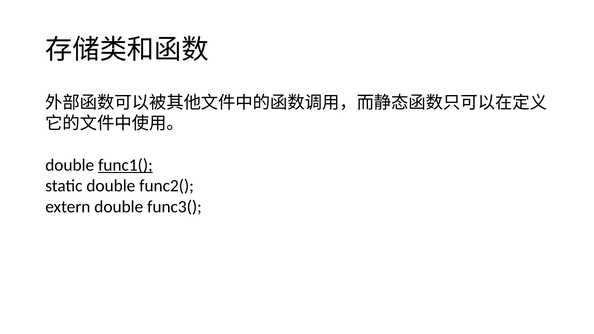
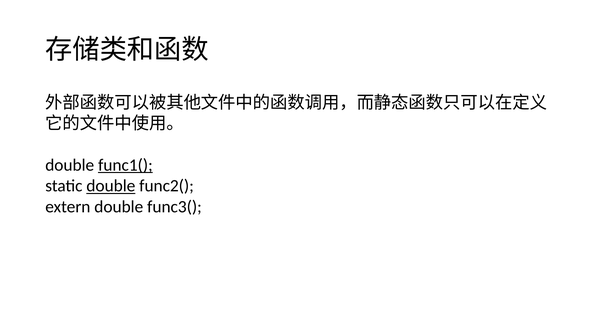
double at (111, 186) underline: none -> present
